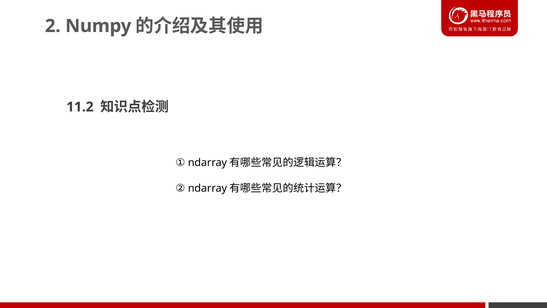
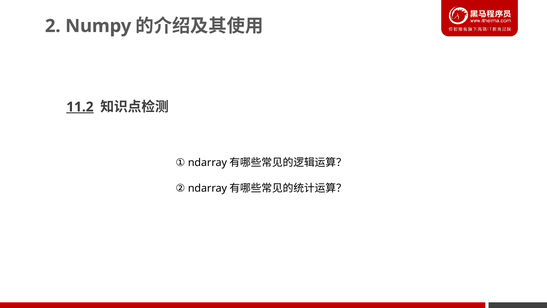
11.2 underline: none -> present
